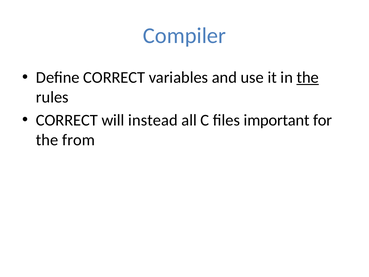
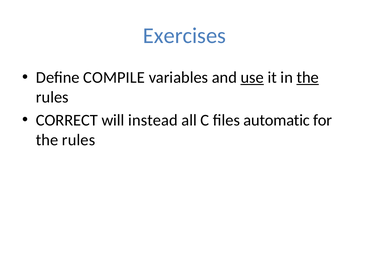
Compiler: Compiler -> Exercises
Define CORRECT: CORRECT -> COMPILE
use underline: none -> present
important: important -> automatic
from at (79, 140): from -> rules
